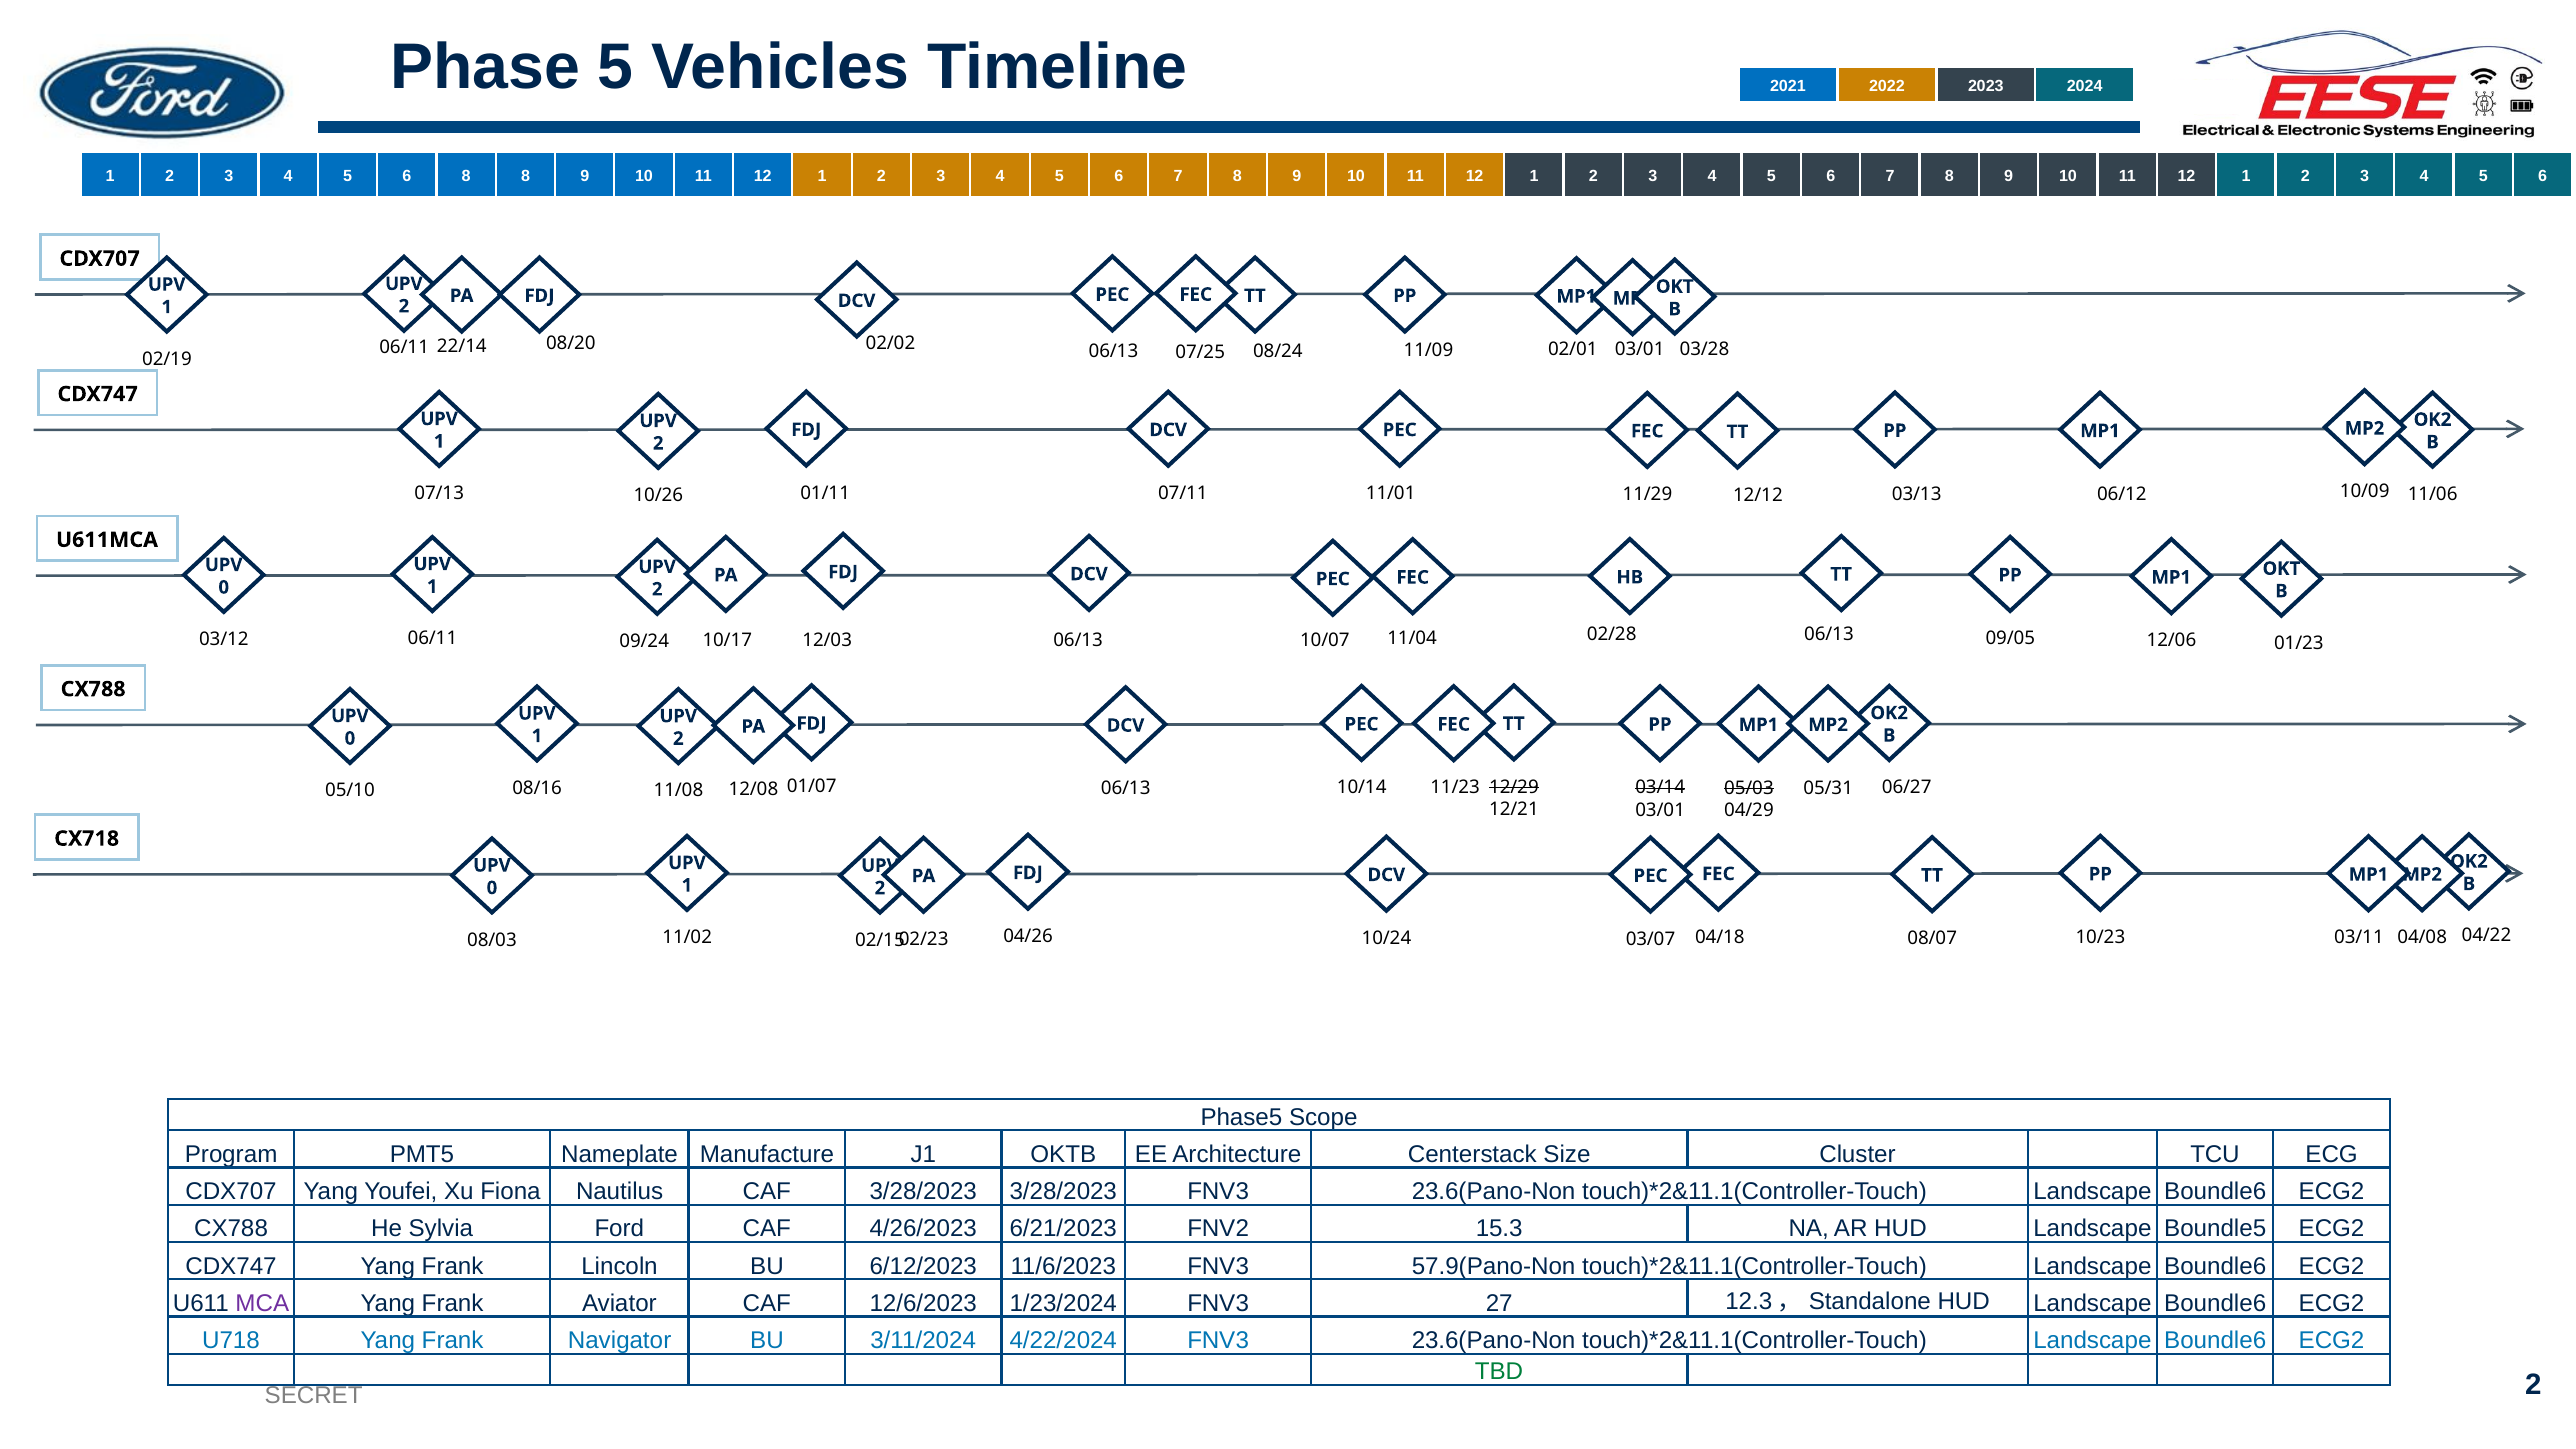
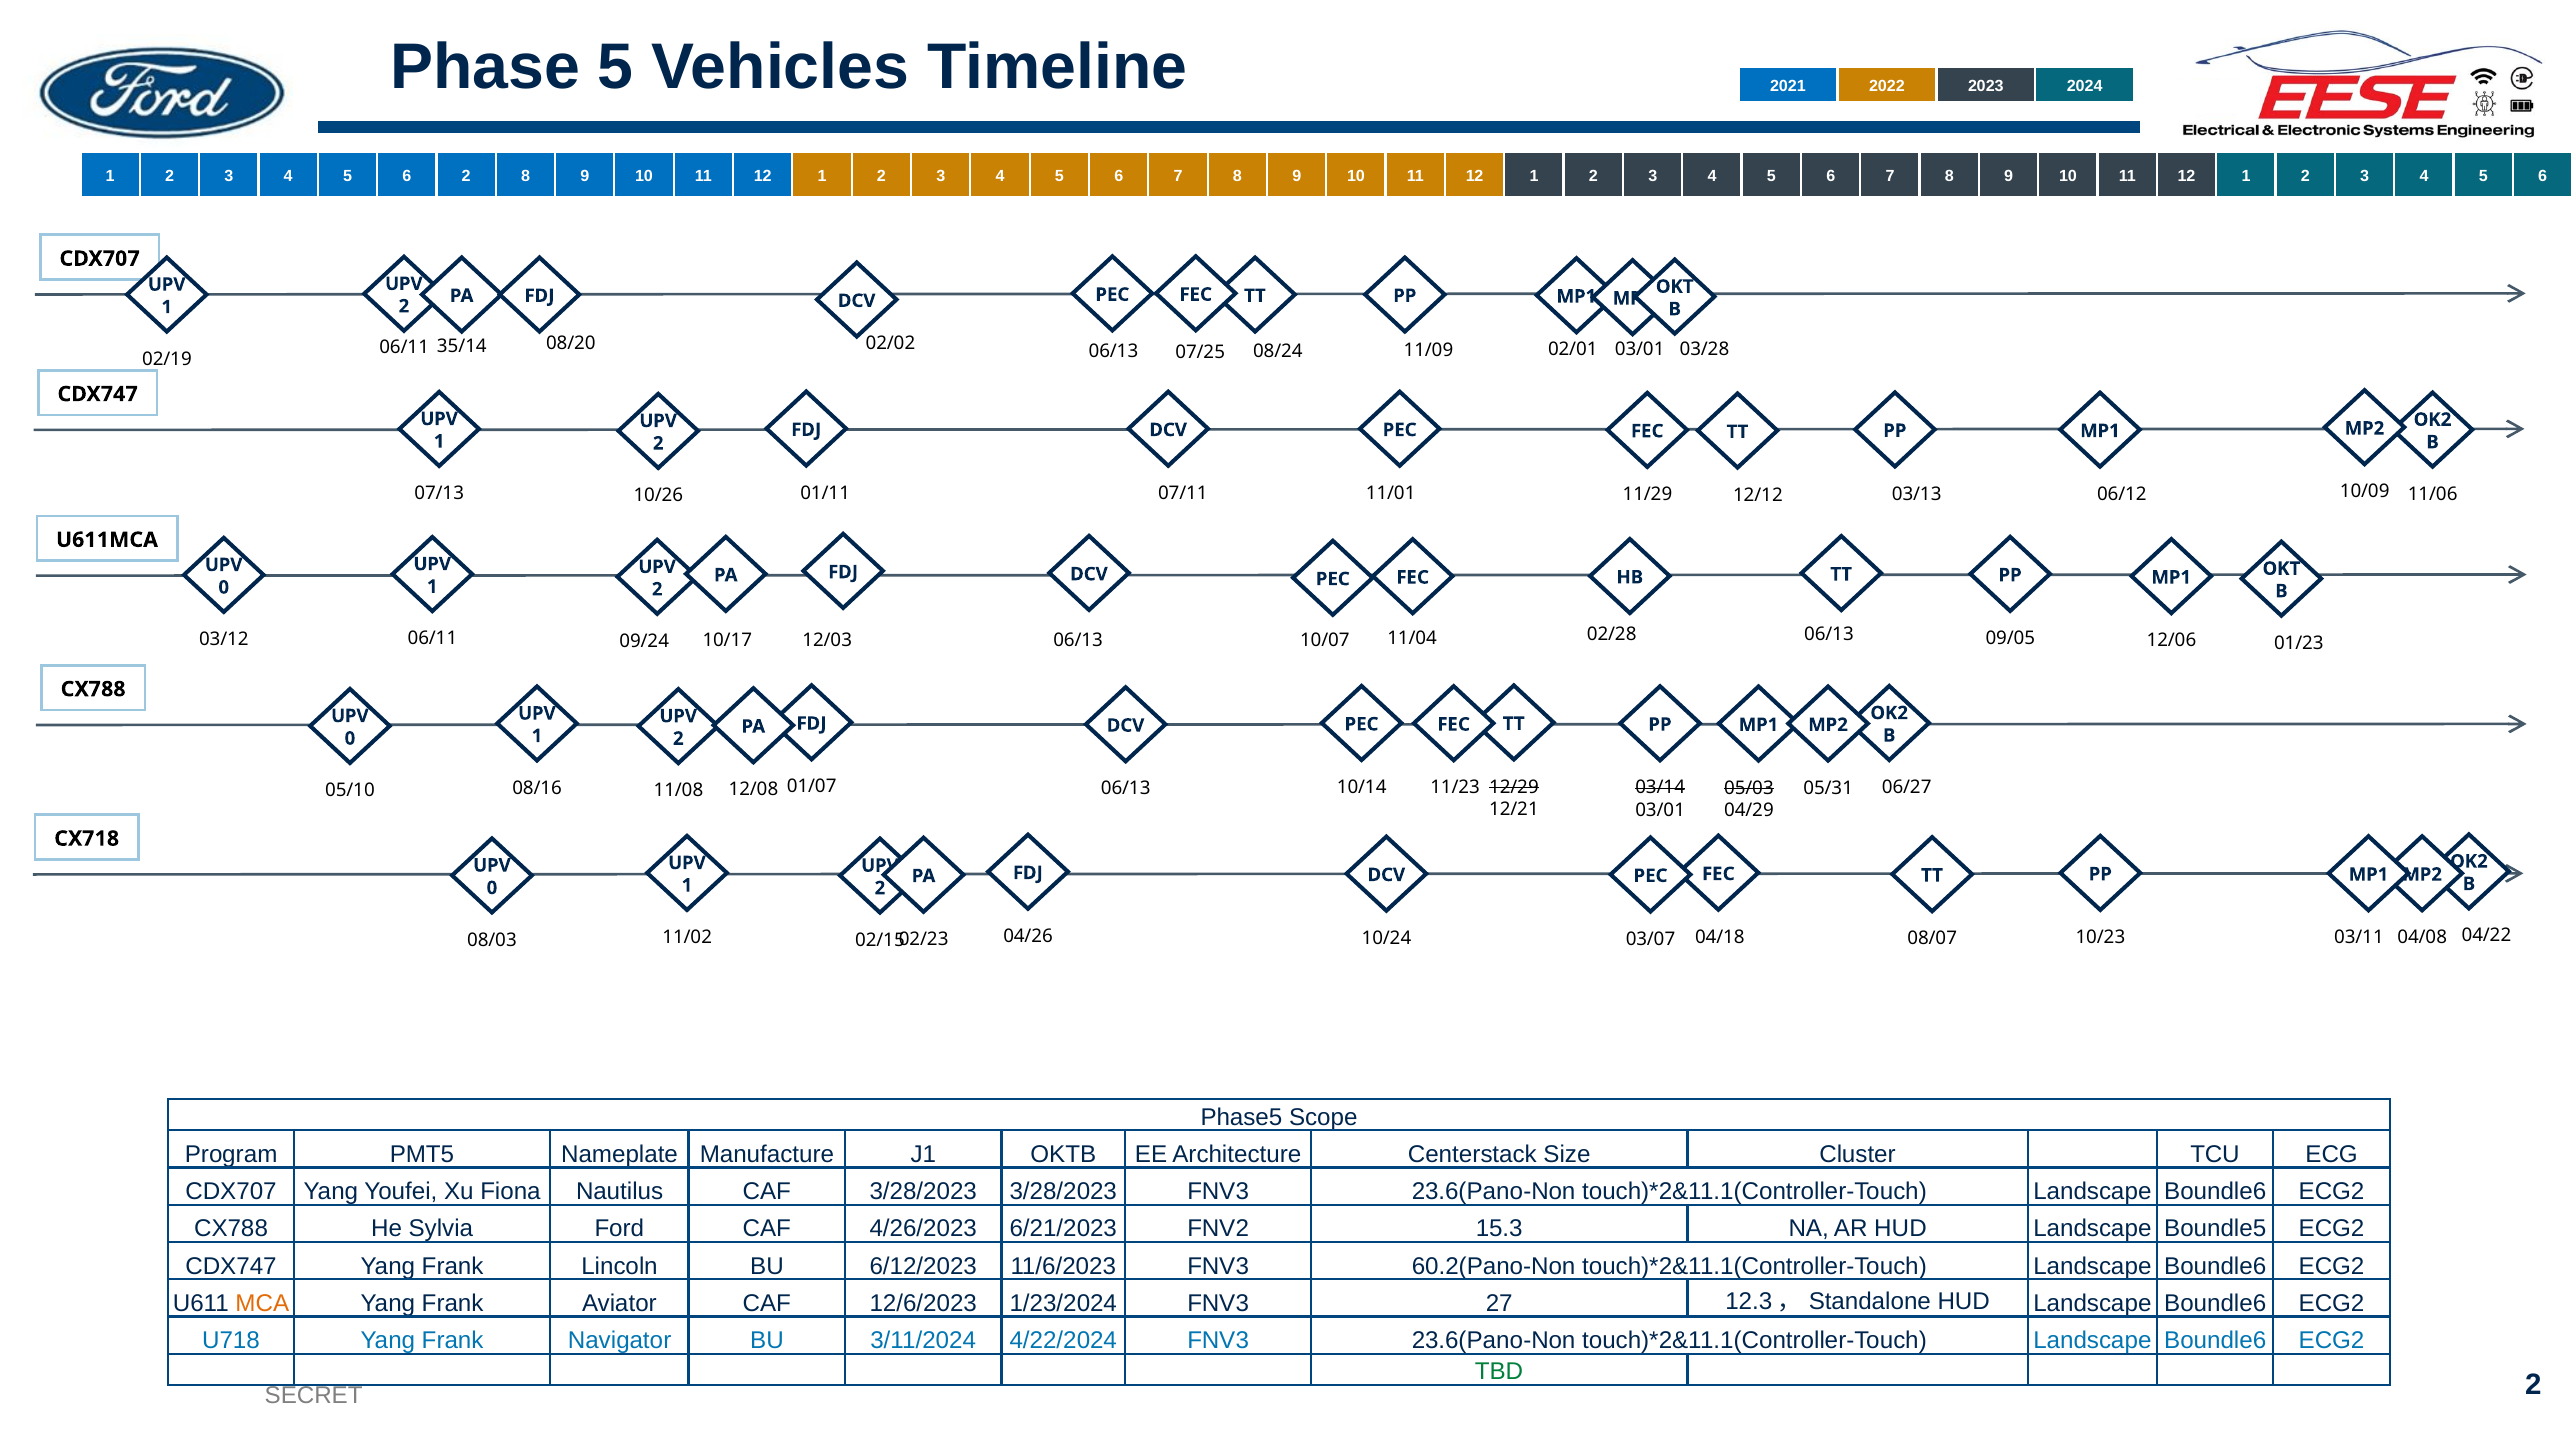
6 8: 8 -> 2
22/14: 22/14 -> 35/14
57.9(Pano-Non: 57.9(Pano-Non -> 60.2(Pano-Non
MCA colour: purple -> orange
